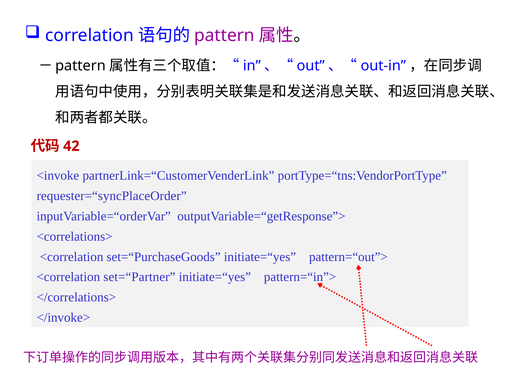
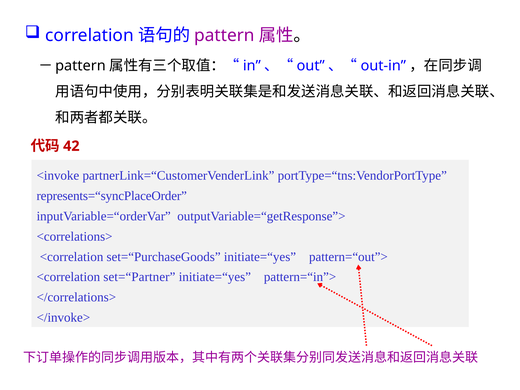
requester=“syncPlaceOrder: requester=“syncPlaceOrder -> represents=“syncPlaceOrder
